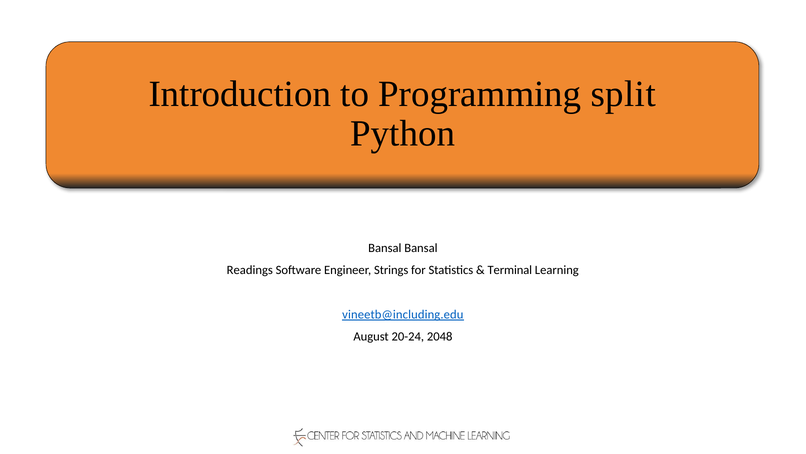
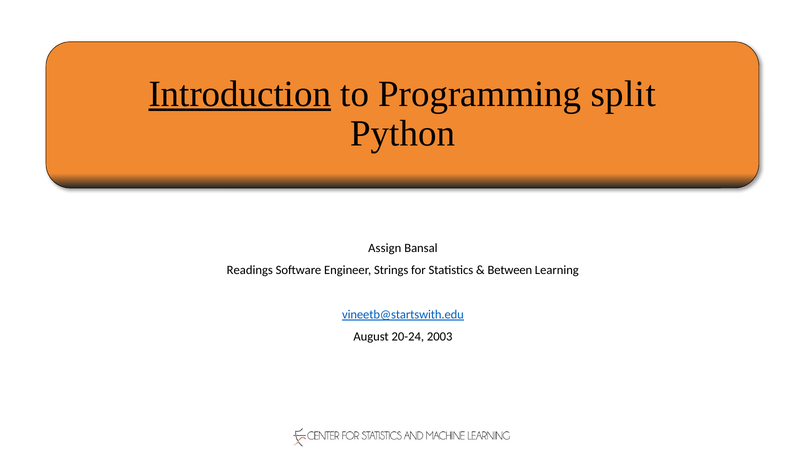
Introduction underline: none -> present
Bansal at (385, 248): Bansal -> Assign
Terminal: Terminal -> Between
vineetb@including.edu: vineetb@including.edu -> vineetb@startswith.edu
2048: 2048 -> 2003
